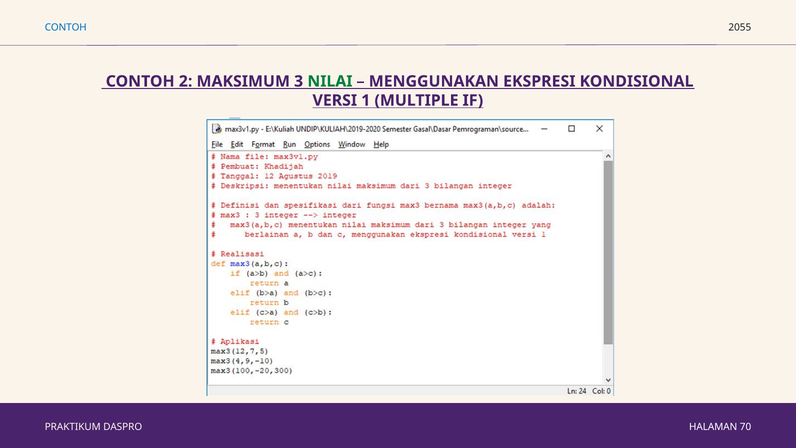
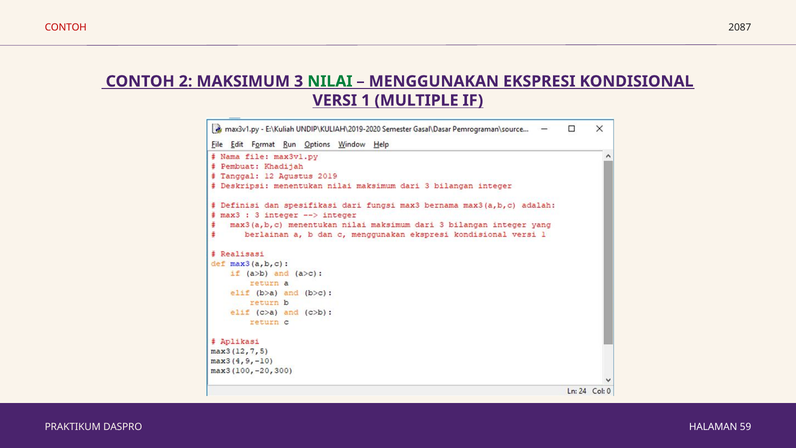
CONTOH at (66, 27) colour: blue -> red
2055: 2055 -> 2087
70: 70 -> 59
